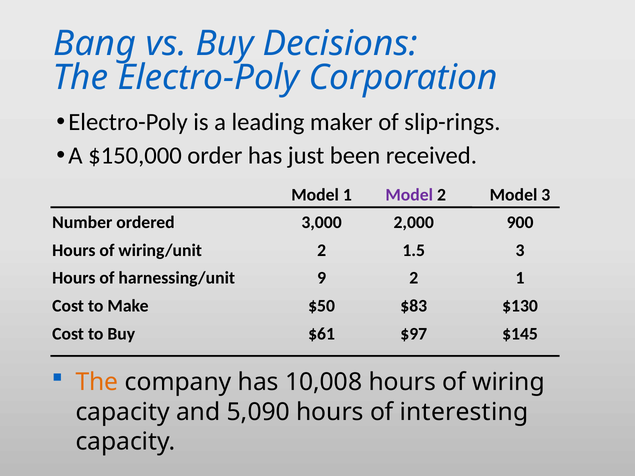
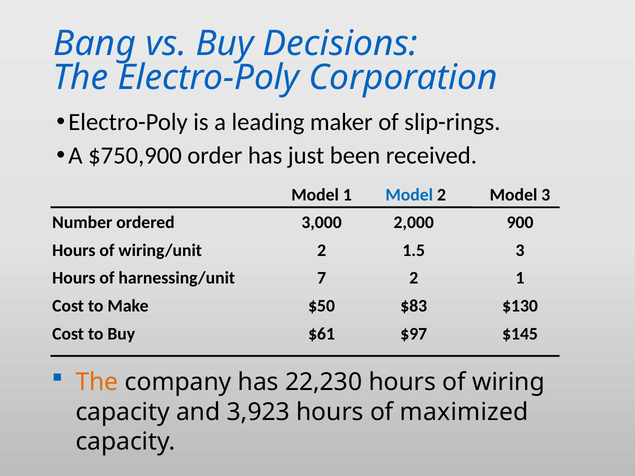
$150,000: $150,000 -> $750,900
Model at (409, 195) colour: purple -> blue
9: 9 -> 7
10,008: 10,008 -> 22,230
5,090: 5,090 -> 3,923
interesting: interesting -> maximized
